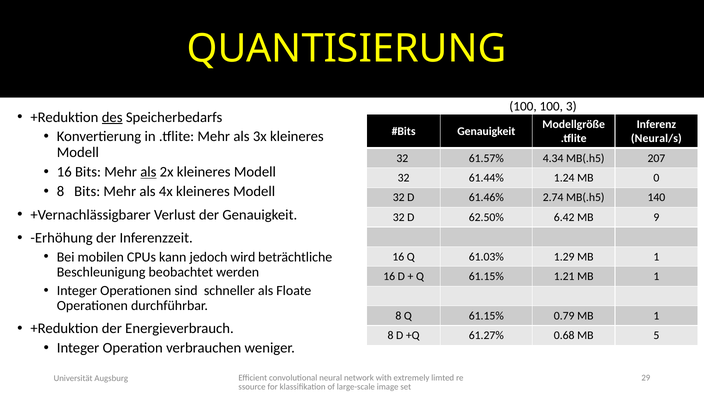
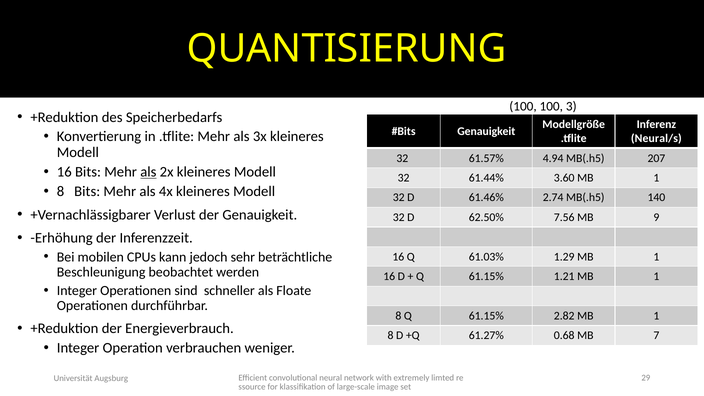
des underline: present -> none
4.34: 4.34 -> 4.94
1.24: 1.24 -> 3.60
0 at (656, 178): 0 -> 1
6.42: 6.42 -> 7.56
wird: wird -> sehr
0.79: 0.79 -> 2.82
5: 5 -> 7
